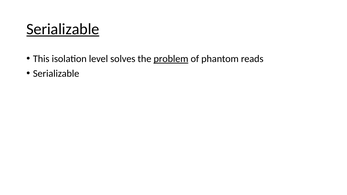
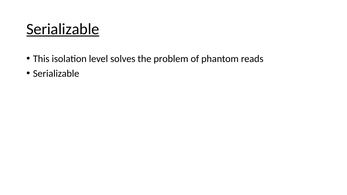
problem underline: present -> none
